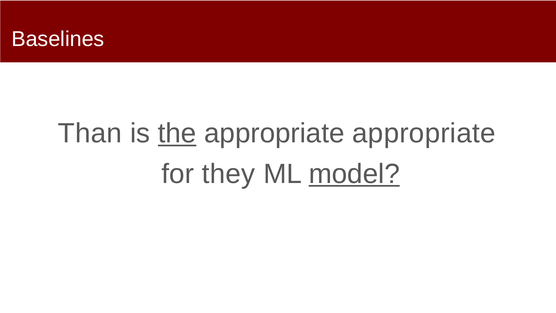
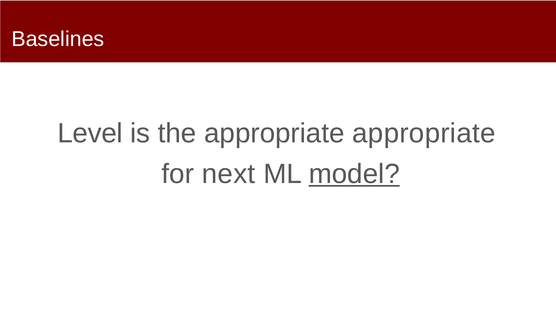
Than: Than -> Level
the underline: present -> none
they: they -> next
